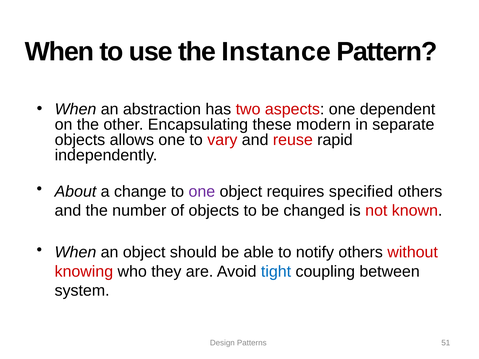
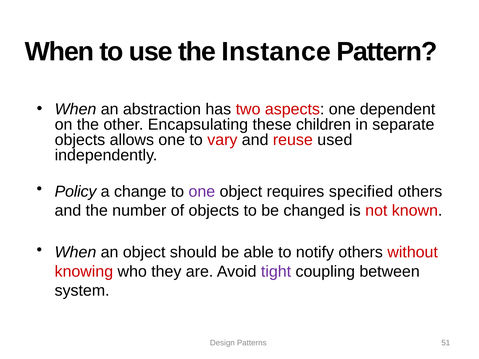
modern: modern -> children
rapid: rapid -> used
About: About -> Policy
tight colour: blue -> purple
